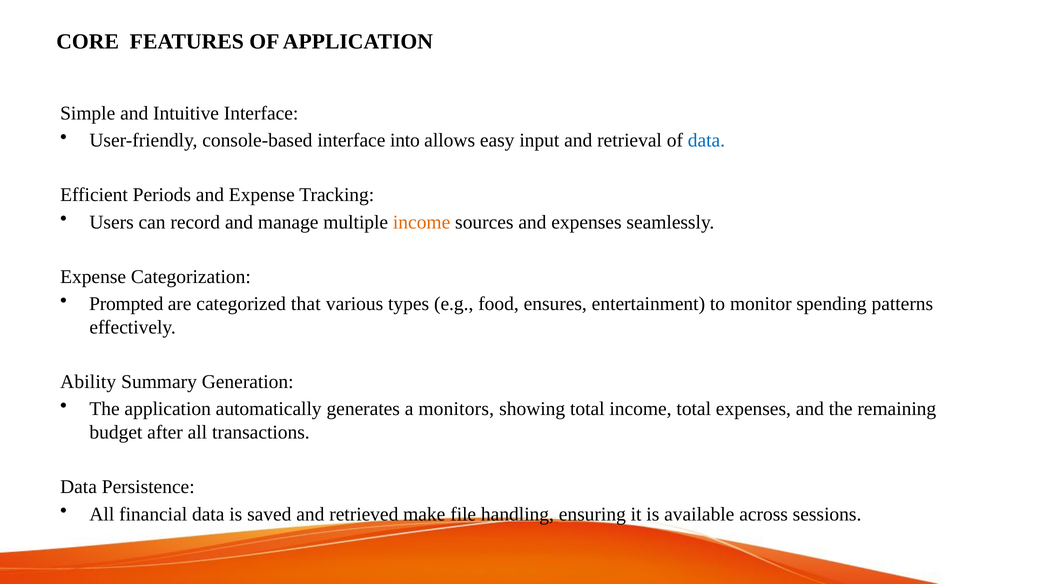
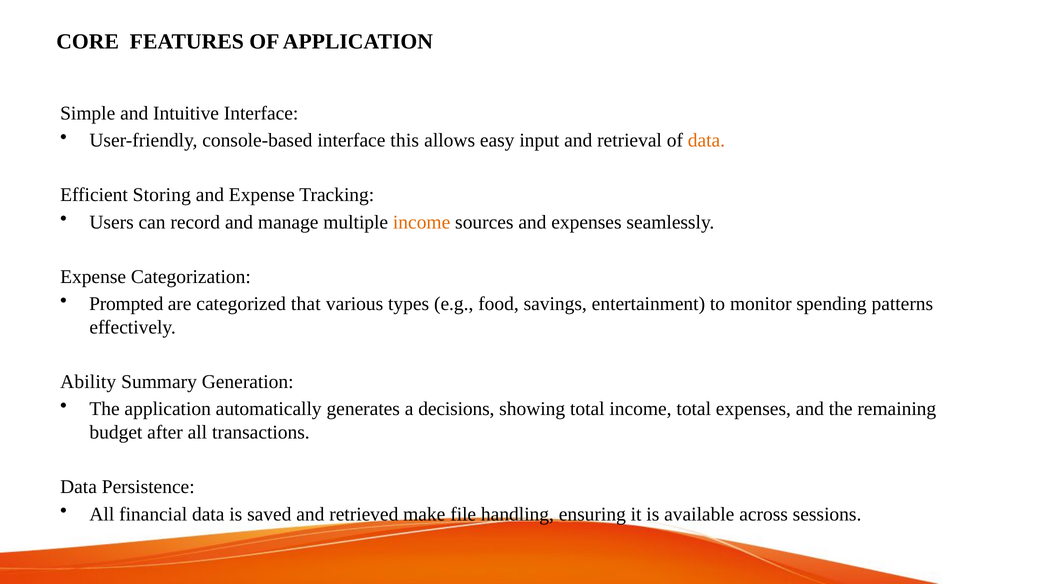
into: into -> this
data at (706, 140) colour: blue -> orange
Periods: Periods -> Storing
ensures: ensures -> savings
monitors: monitors -> decisions
